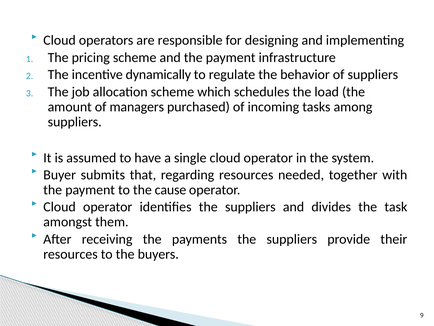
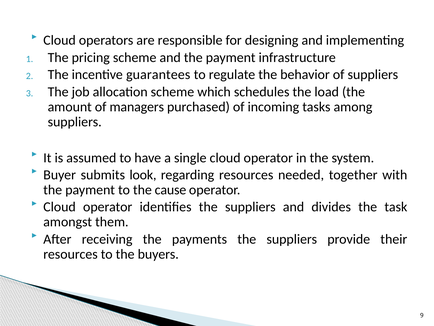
dynamically: dynamically -> guarantees
that: that -> look
